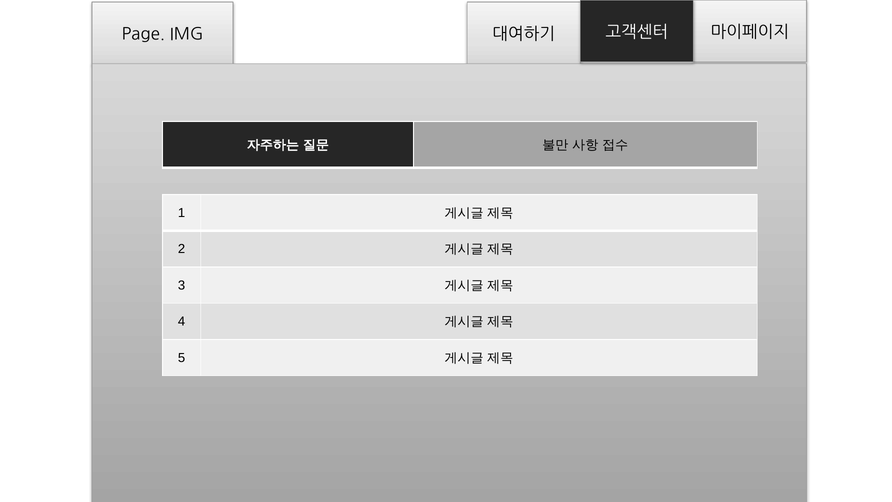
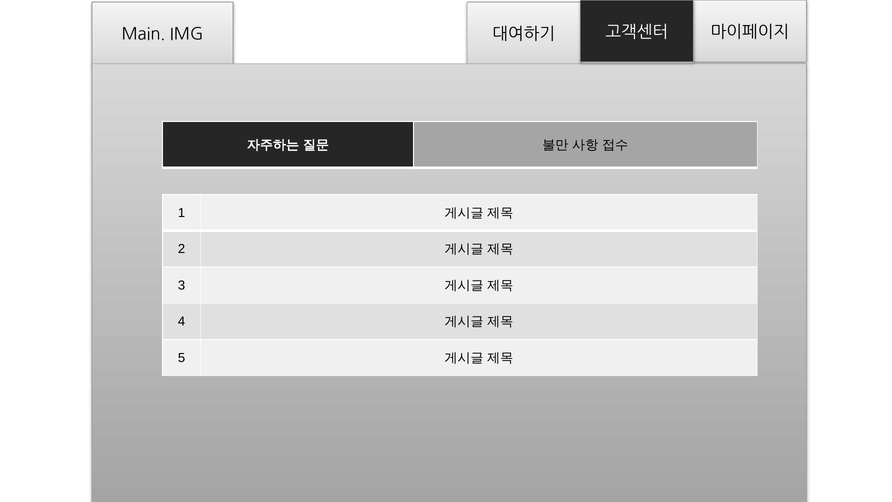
Page: Page -> Main
